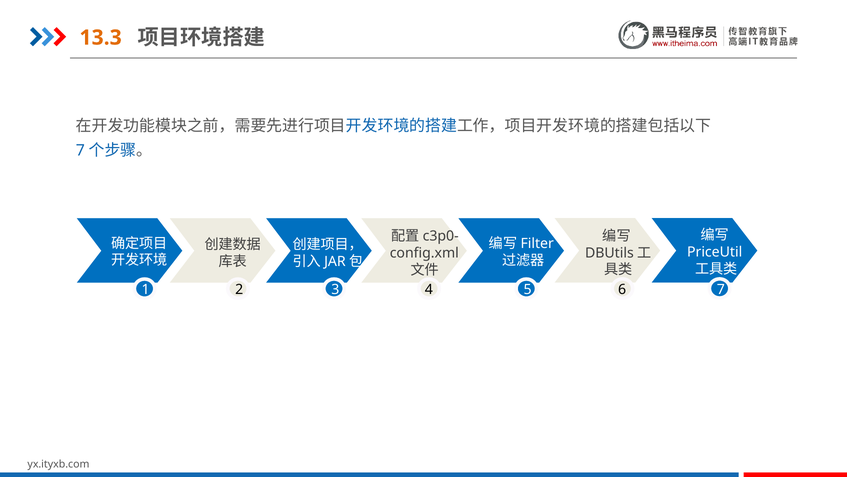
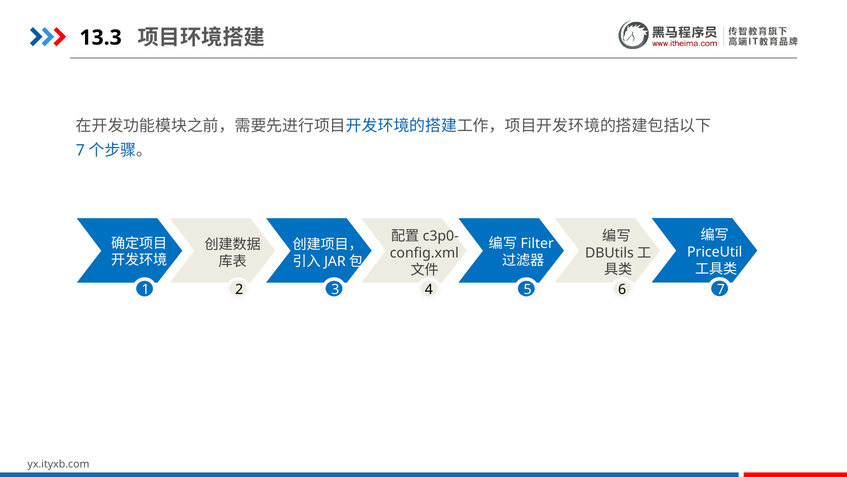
13.3 colour: orange -> black
